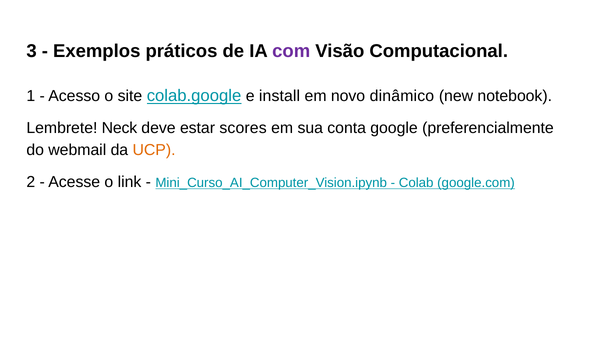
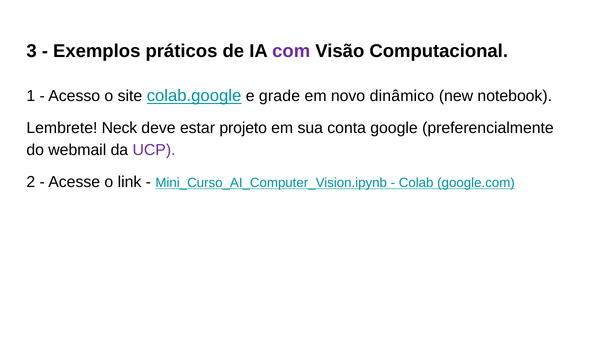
install: install -> grade
scores: scores -> projeto
UCP colour: orange -> purple
